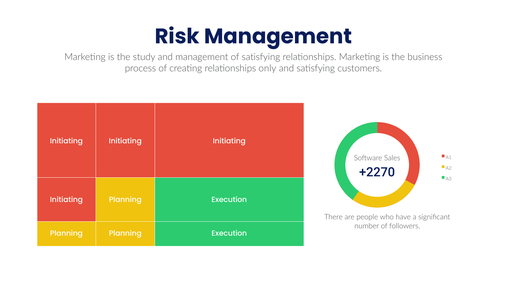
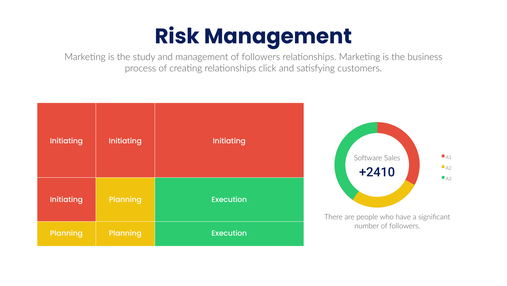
management of satisfying: satisfying -> followers
only: only -> click
+2270: +2270 -> +2410
